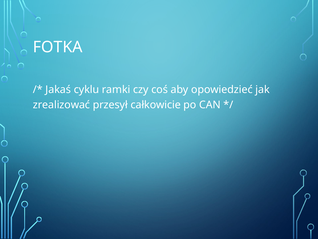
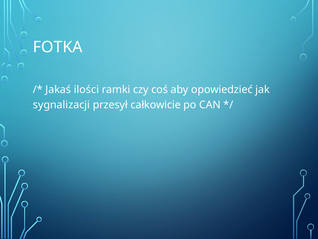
cyklu: cyklu -> ilości
zrealizować: zrealizować -> sygnalizacji
